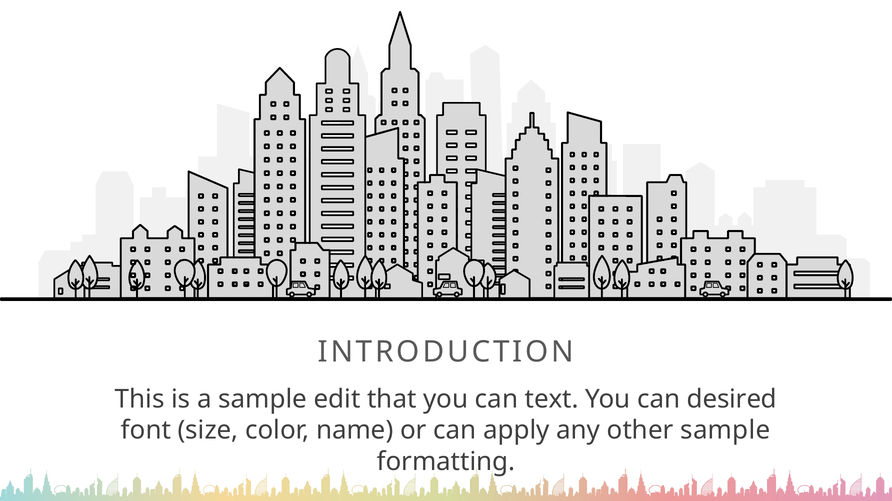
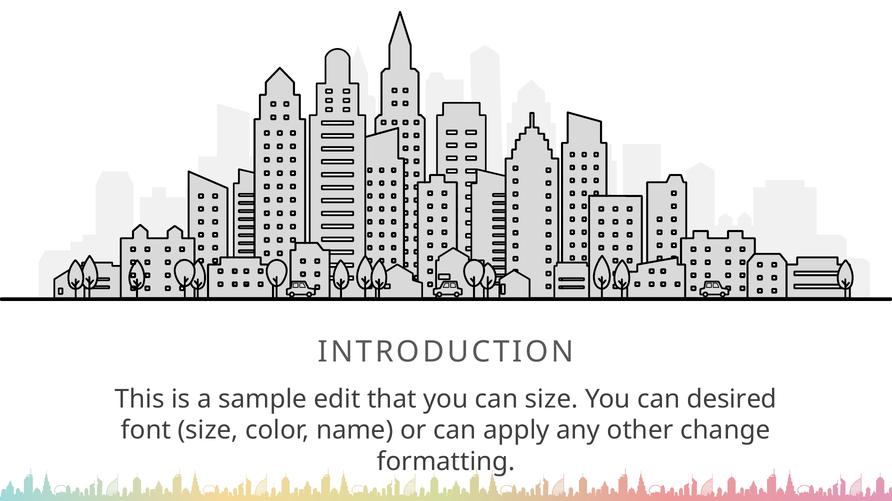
can text: text -> size
other sample: sample -> change
